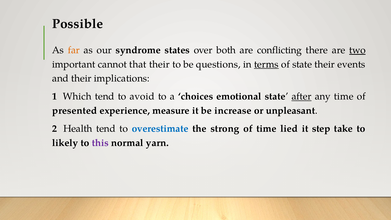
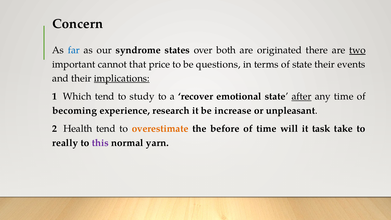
Possible: Possible -> Concern
far colour: orange -> blue
conflicting: conflicting -> originated
that their: their -> price
terms underline: present -> none
implications underline: none -> present
avoid: avoid -> study
choices: choices -> recover
presented: presented -> becoming
measure: measure -> research
overestimate colour: blue -> orange
strong: strong -> before
lied: lied -> will
step: step -> task
likely: likely -> really
